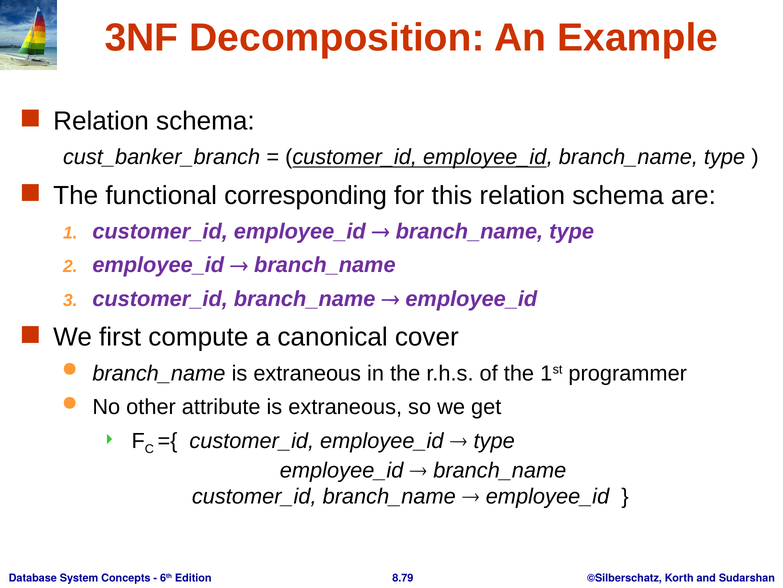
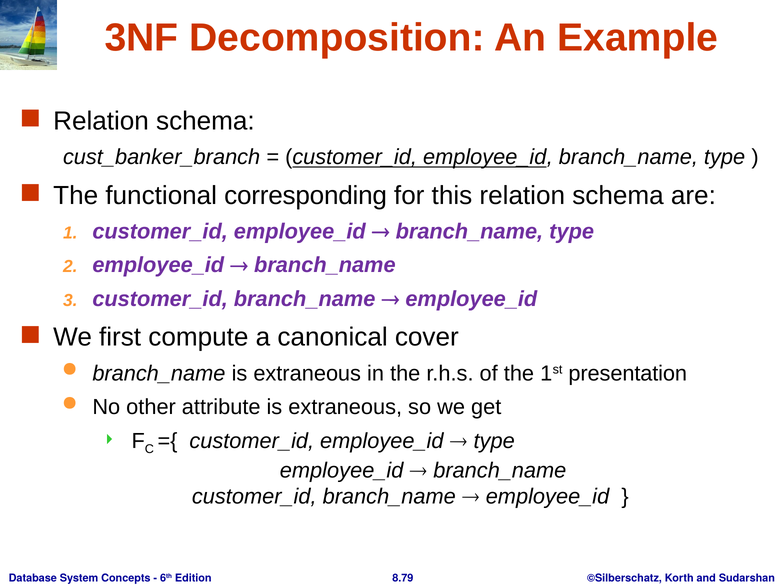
programmer: programmer -> presentation
